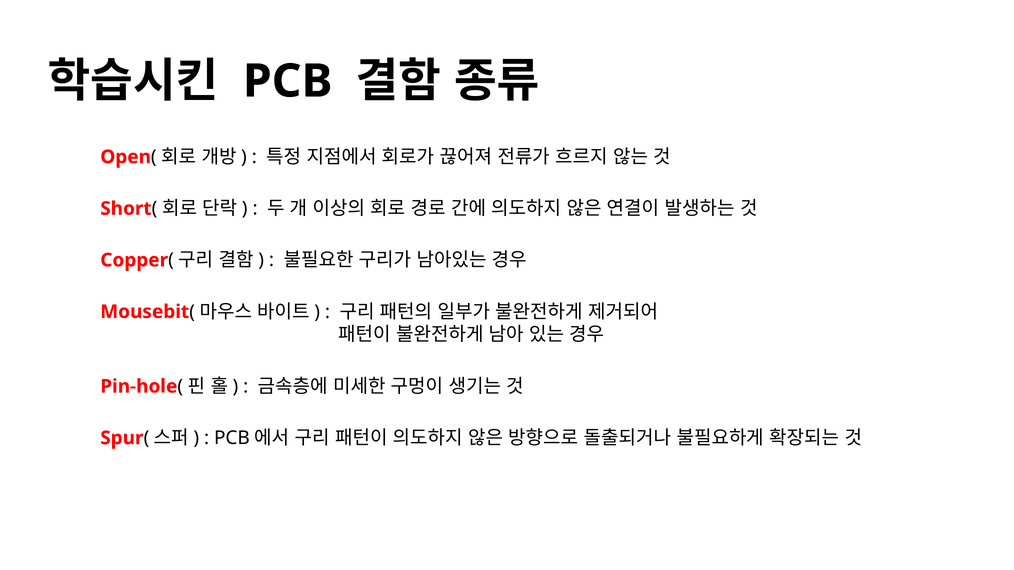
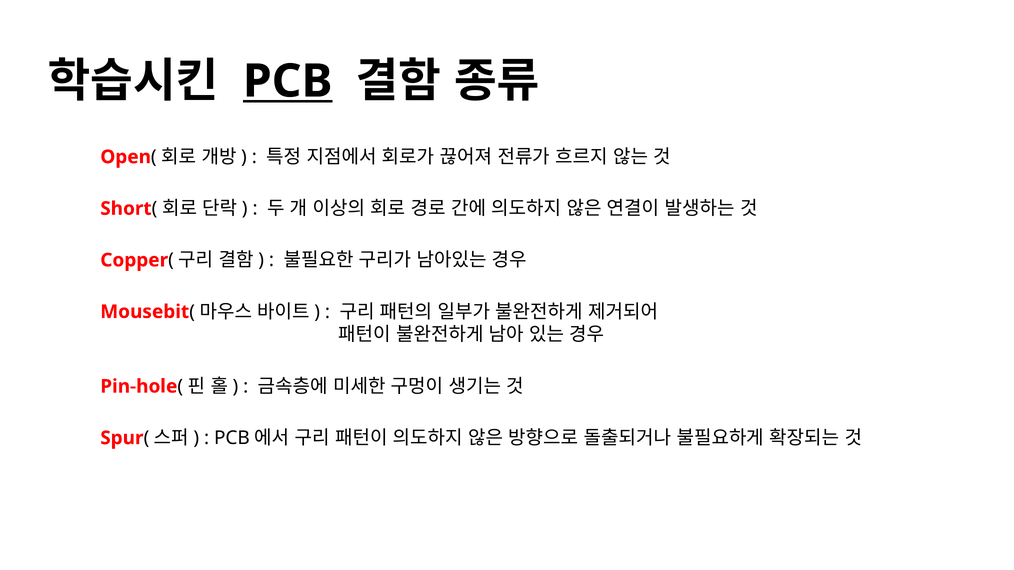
PCB underline: none -> present
